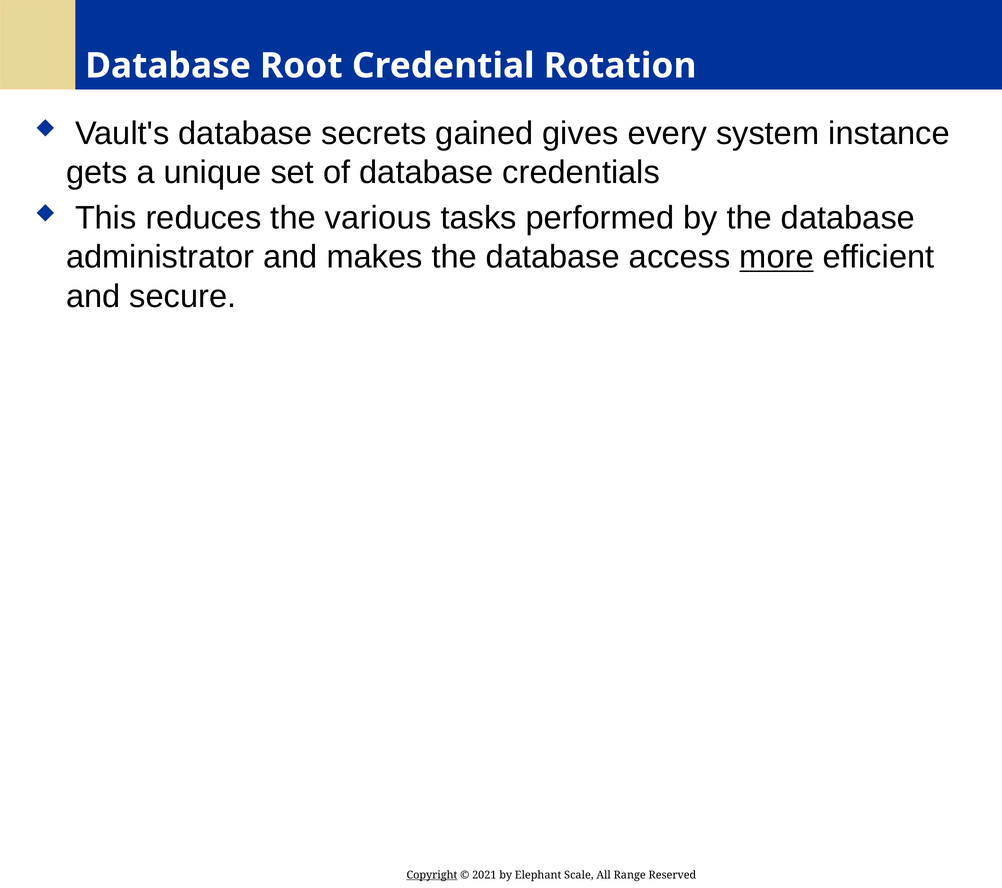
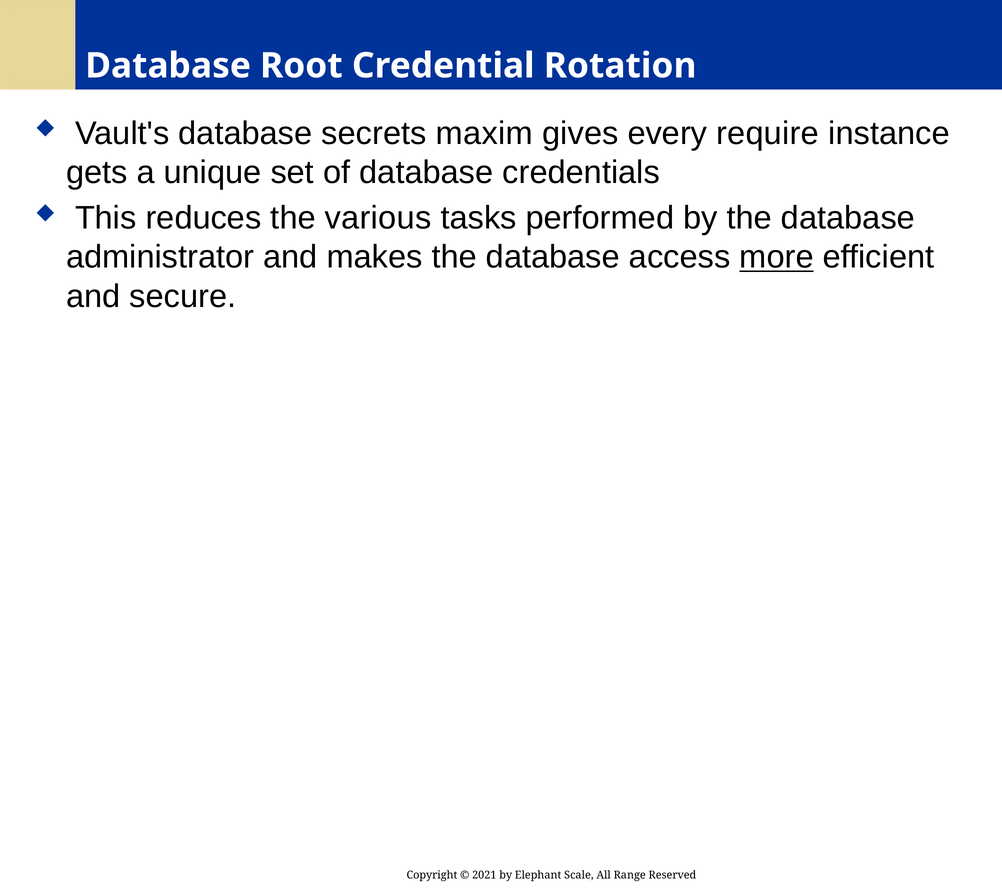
gained: gained -> maxim
system: system -> require
Copyright underline: present -> none
